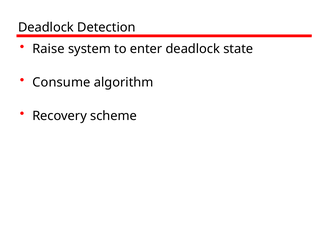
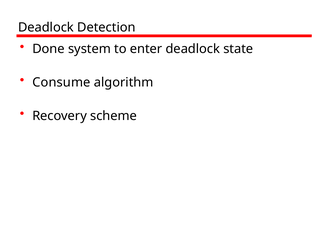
Raise: Raise -> Done
